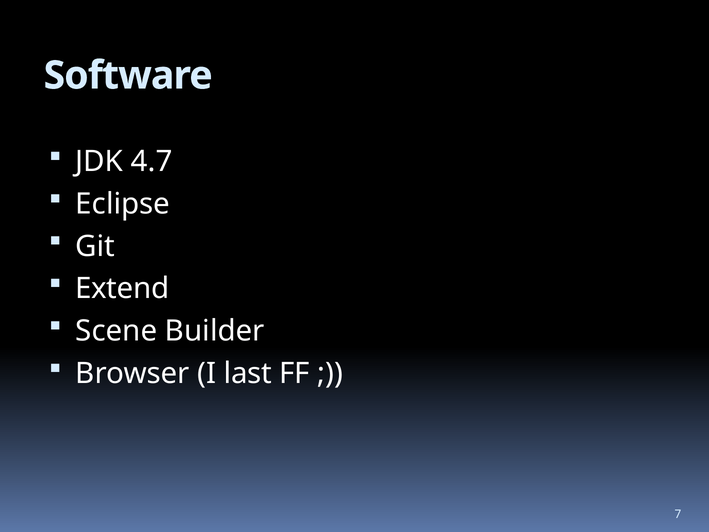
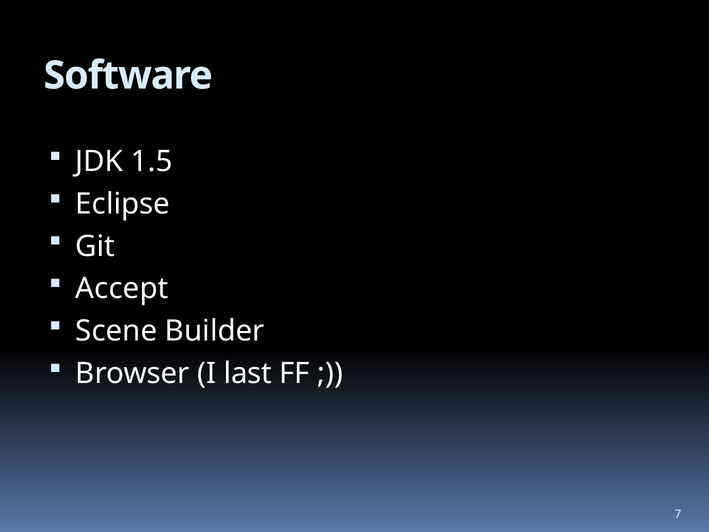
4.7: 4.7 -> 1.5
Extend: Extend -> Accept
